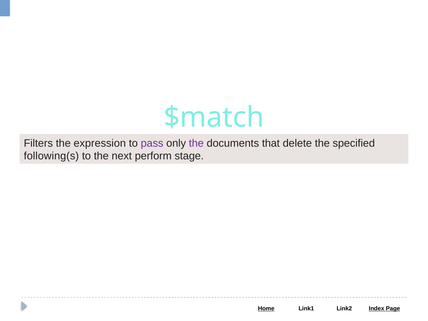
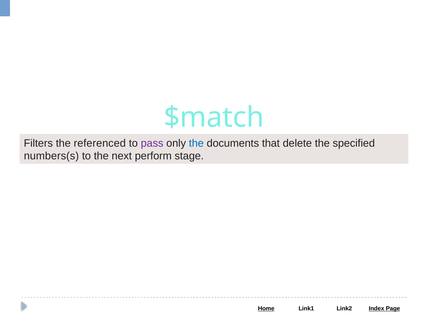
expression: expression -> referenced
the at (196, 143) colour: purple -> blue
following(s: following(s -> numbers(s
